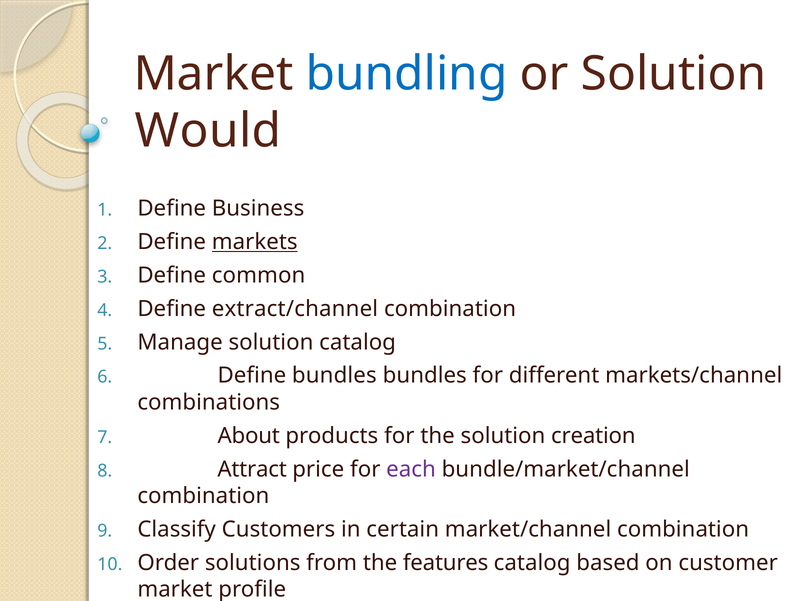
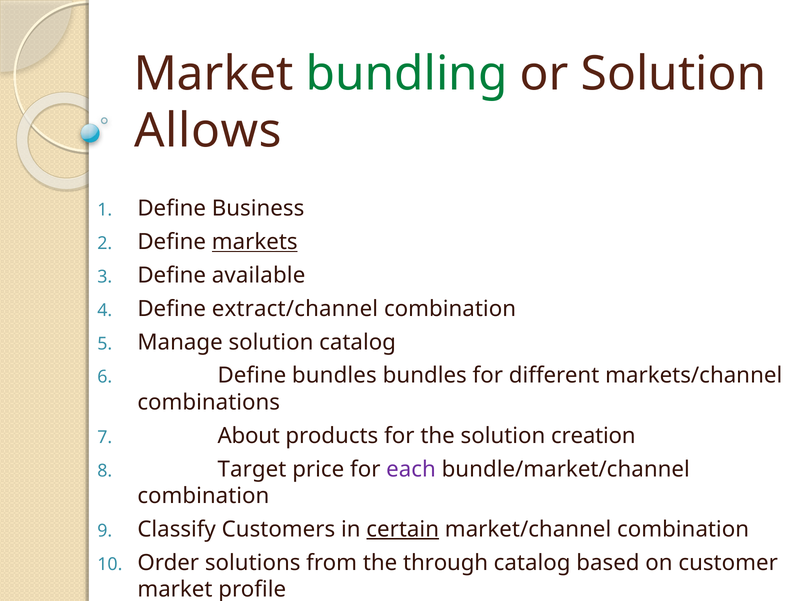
bundling colour: blue -> green
Would: Would -> Allows
common: common -> available
Attract: Attract -> Target
certain underline: none -> present
features: features -> through
